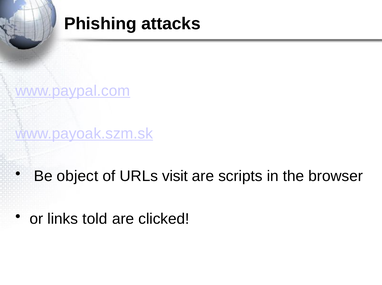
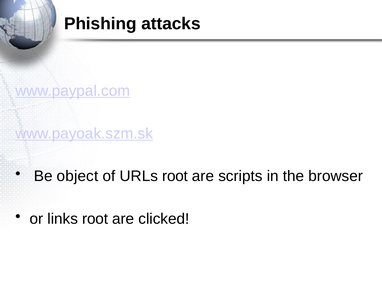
URLs visit: visit -> root
links told: told -> root
